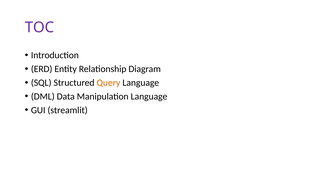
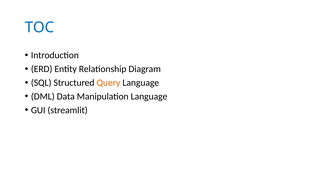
TOC colour: purple -> blue
